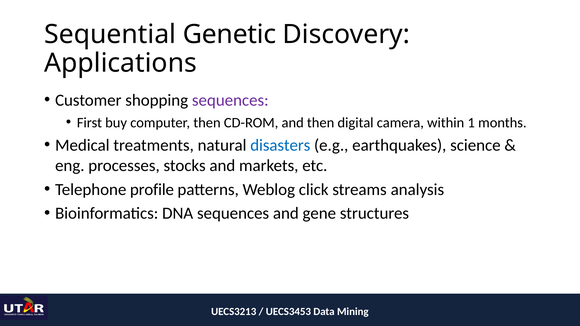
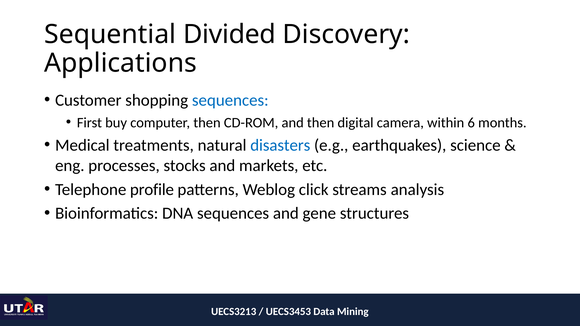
Genetic: Genetic -> Divided
sequences at (230, 100) colour: purple -> blue
1: 1 -> 6
